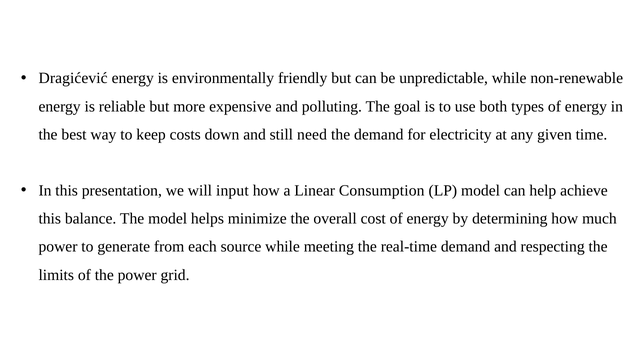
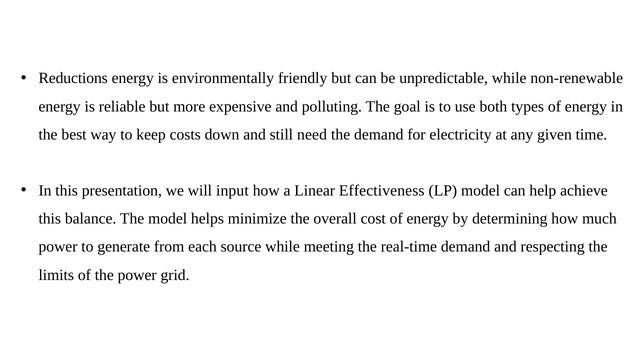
Dragićević: Dragićević -> Reductions
Consumption: Consumption -> Effectiveness
